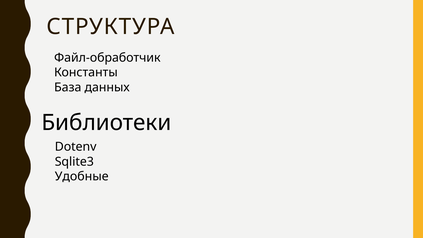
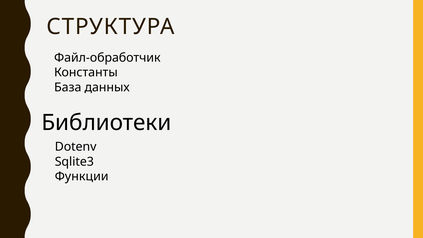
Удобные: Удобные -> Функции
